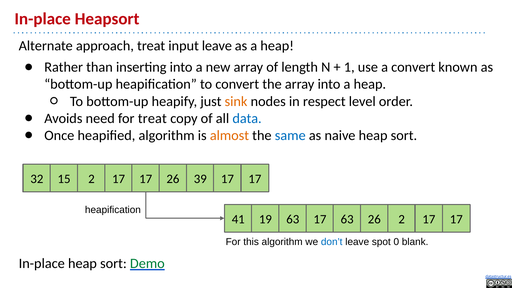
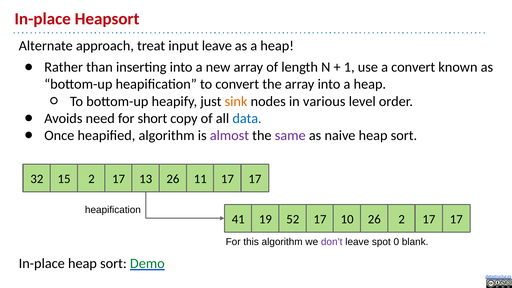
respect: respect -> various
for treat: treat -> short
almost colour: orange -> purple
same colour: blue -> purple
15 2 17 17: 17 -> 13
39: 39 -> 11
19 63: 63 -> 52
17 63: 63 -> 10
don’t colour: blue -> purple
